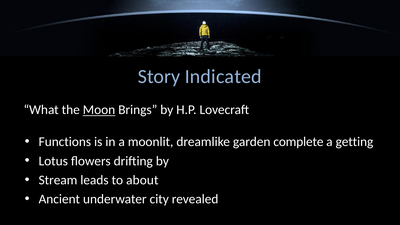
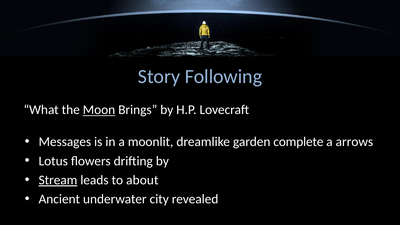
Indicated: Indicated -> Following
Functions: Functions -> Messages
getting: getting -> arrows
Stream underline: none -> present
